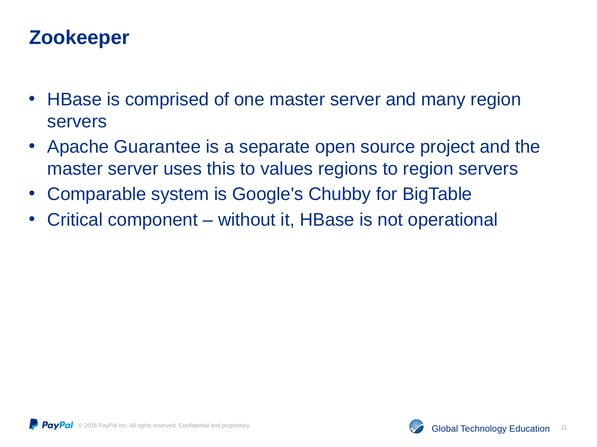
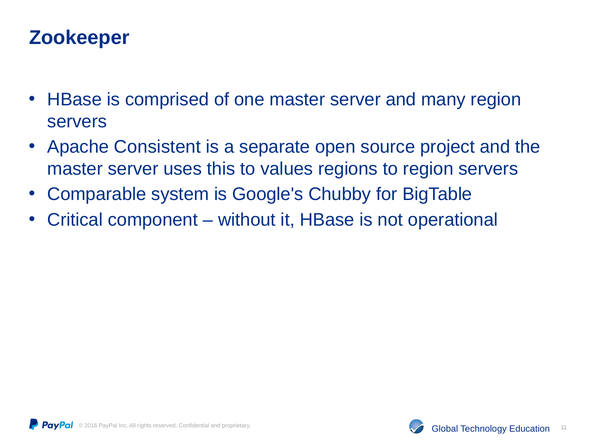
Guarantee: Guarantee -> Consistent
